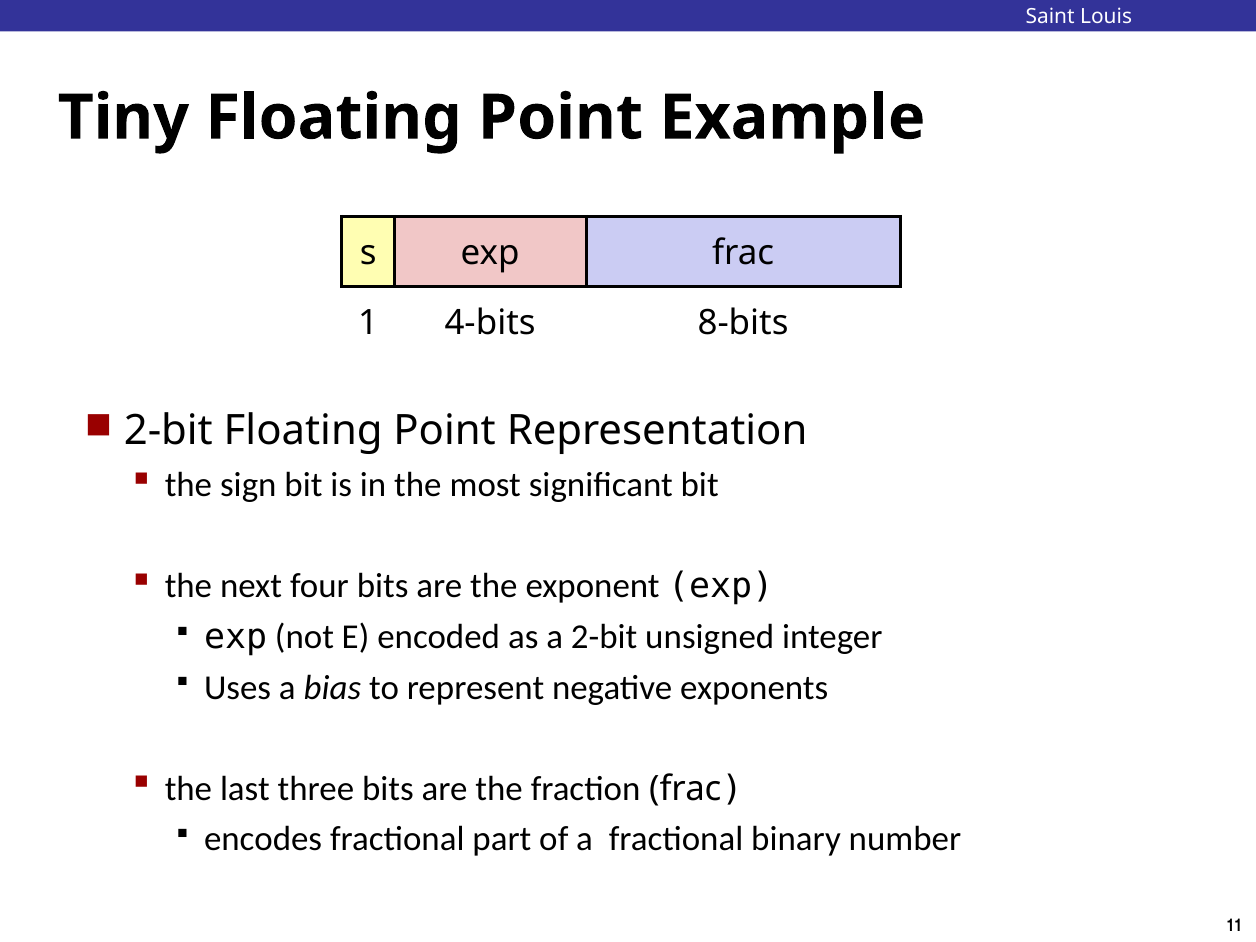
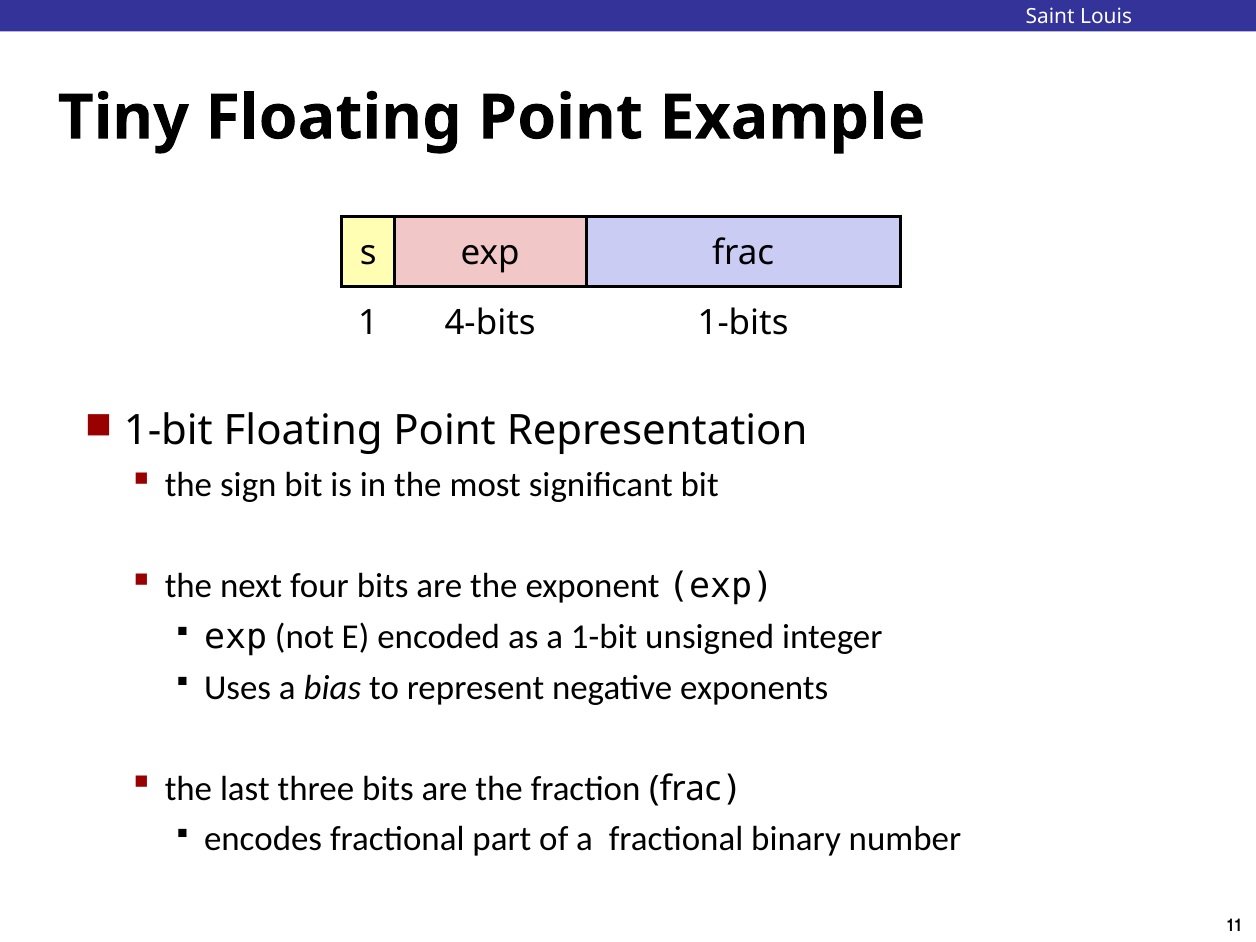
8-bits: 8-bits -> 1-bits
2-bit at (168, 431): 2-bit -> 1-bit
a 2-bit: 2-bit -> 1-bit
